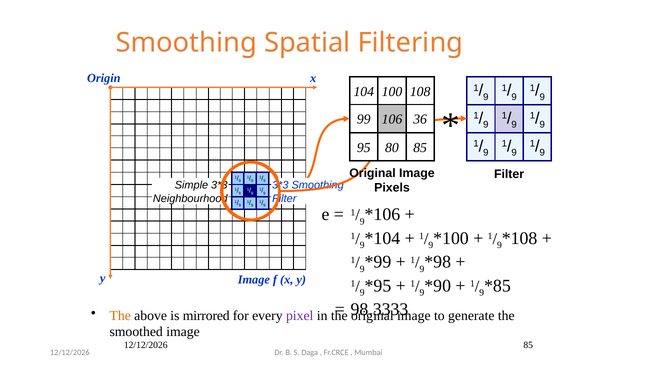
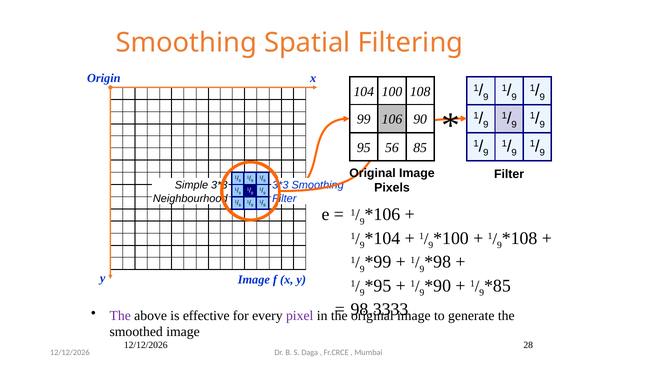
106 36: 36 -> 90
80: 80 -> 56
The at (120, 316) colour: orange -> purple
mirrored: mirrored -> effective
85 at (528, 346): 85 -> 28
